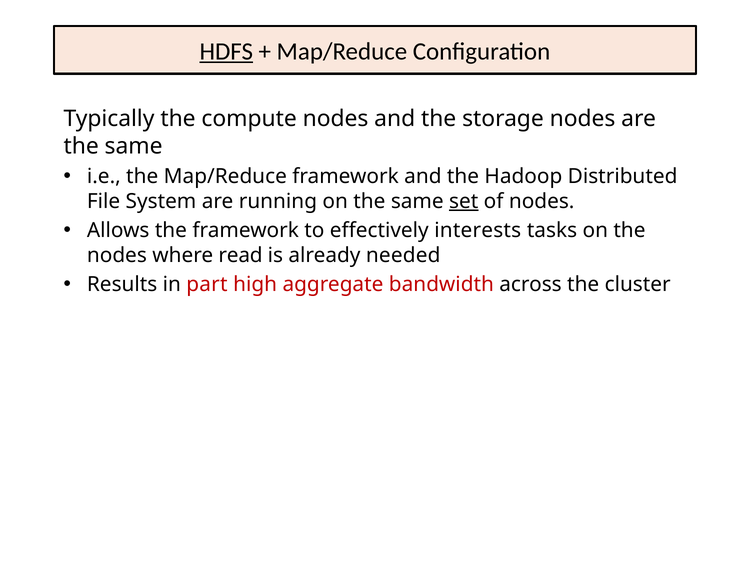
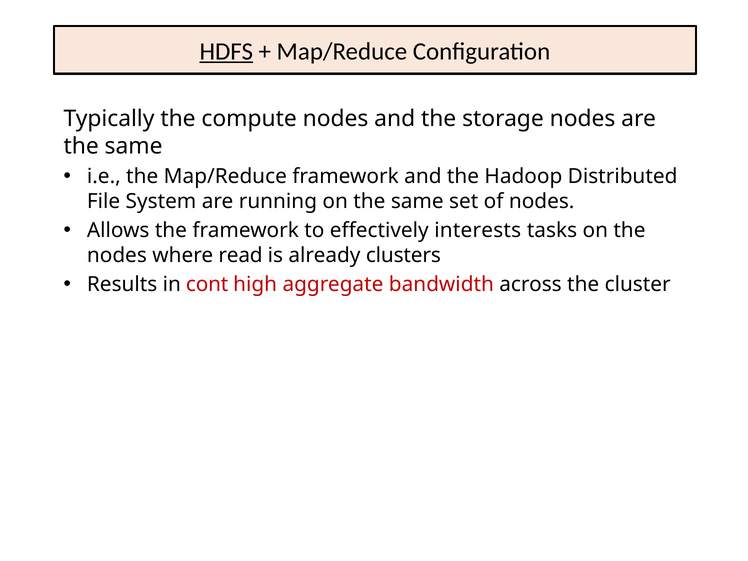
set underline: present -> none
needed: needed -> clusters
part: part -> cont
